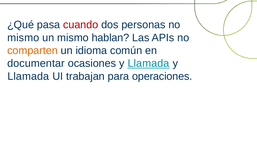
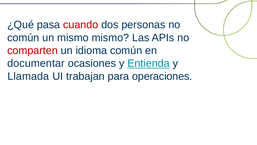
mismo at (23, 38): mismo -> común
mismo hablan: hablan -> mismo
comparten colour: orange -> red
ocasiones y Llamada: Llamada -> Entienda
